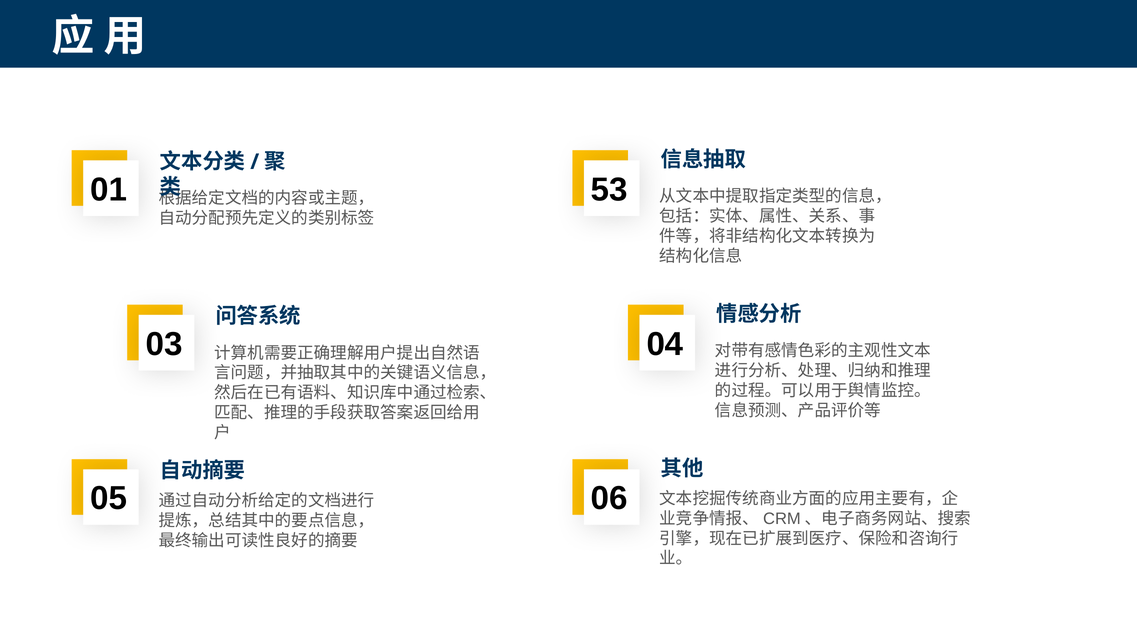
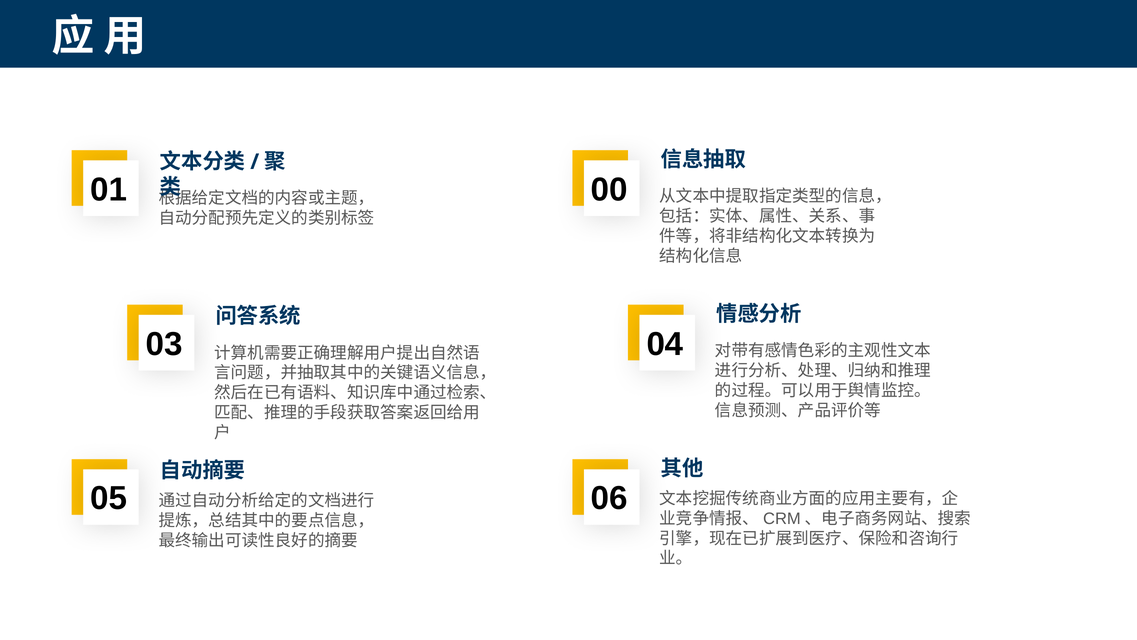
53: 53 -> 00
